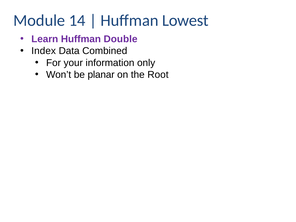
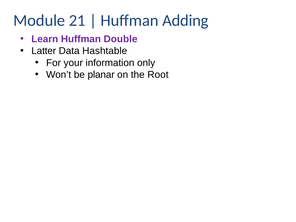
14: 14 -> 21
Lowest: Lowest -> Adding
Index: Index -> Latter
Combined: Combined -> Hashtable
